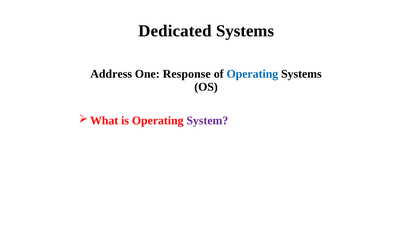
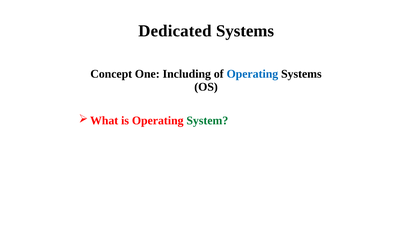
Address: Address -> Concept
Response: Response -> Including
System colour: purple -> green
